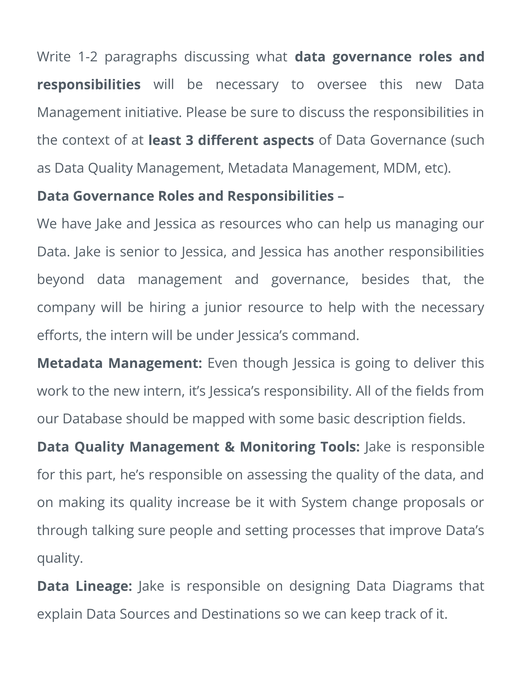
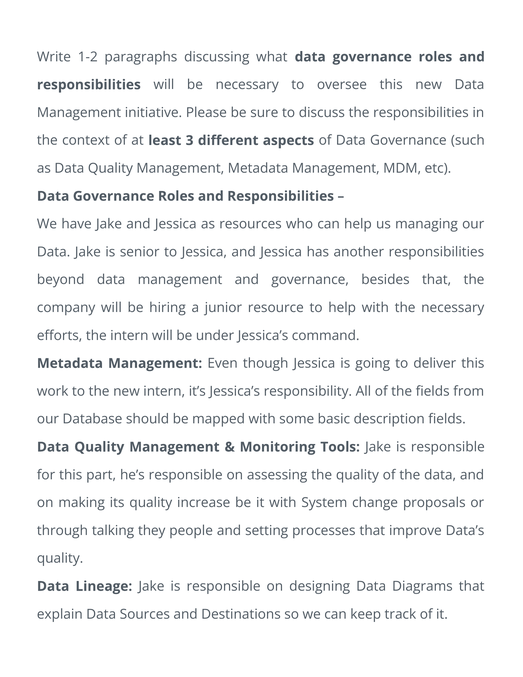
talking sure: sure -> they
